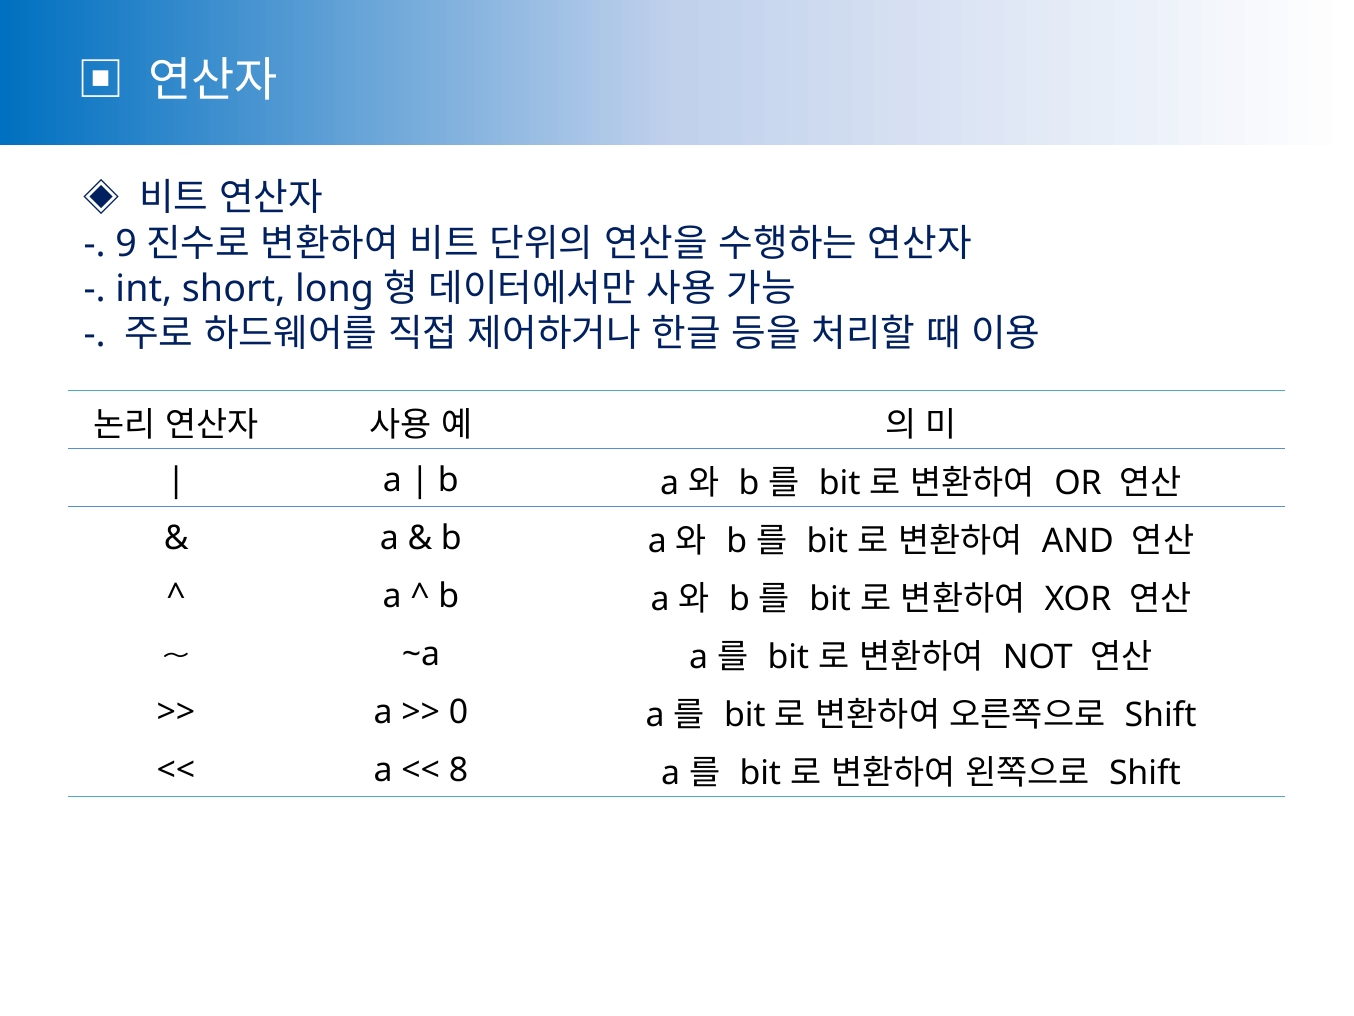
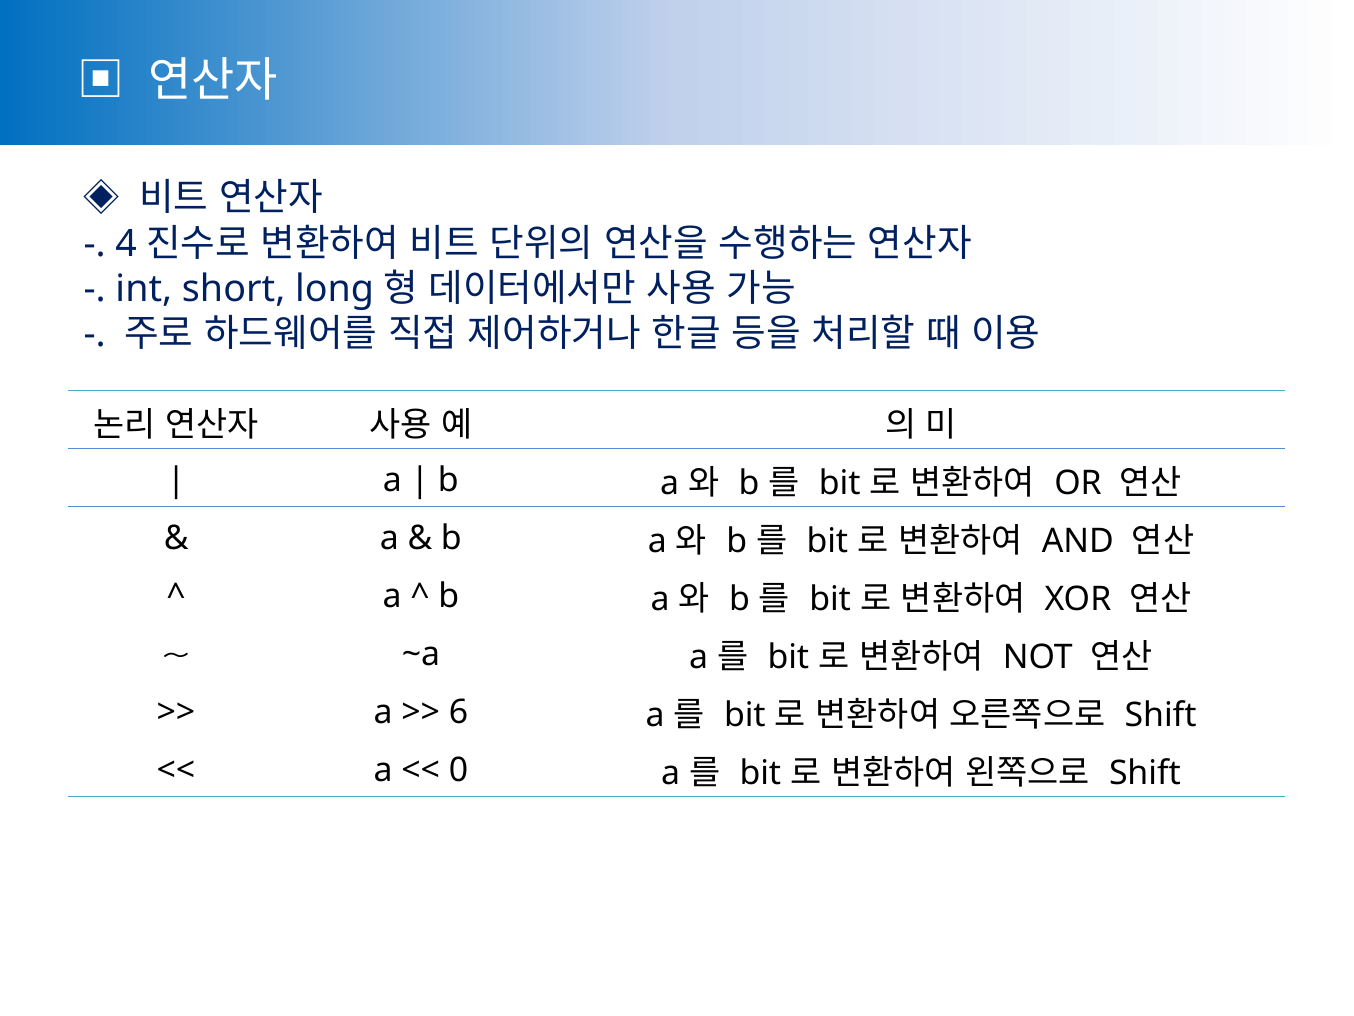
9: 9 -> 4
0: 0 -> 6
8: 8 -> 0
